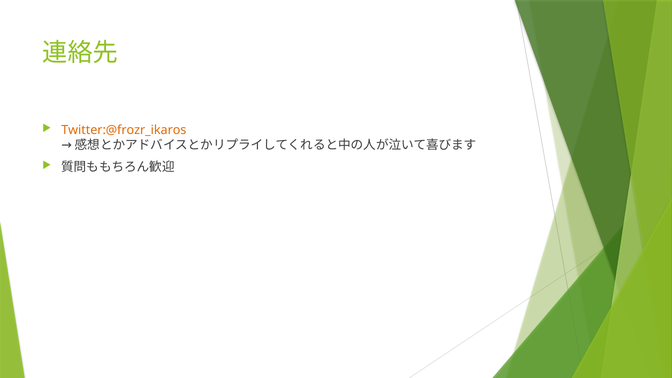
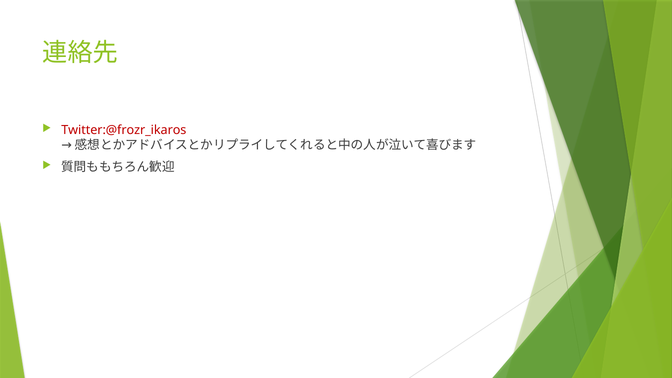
Twitter:@frozr_ikaros colour: orange -> red
